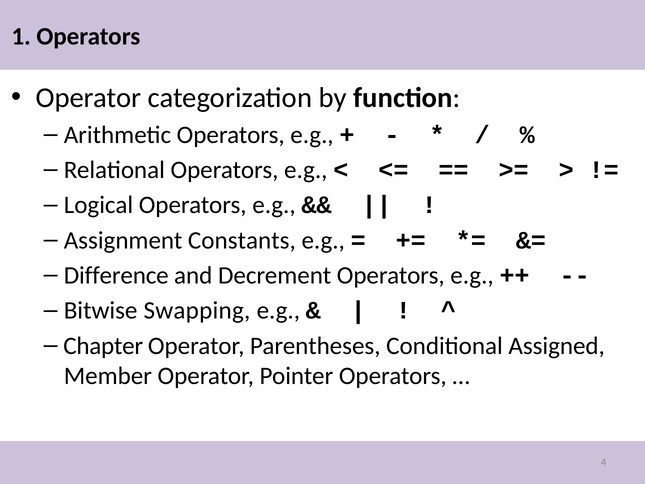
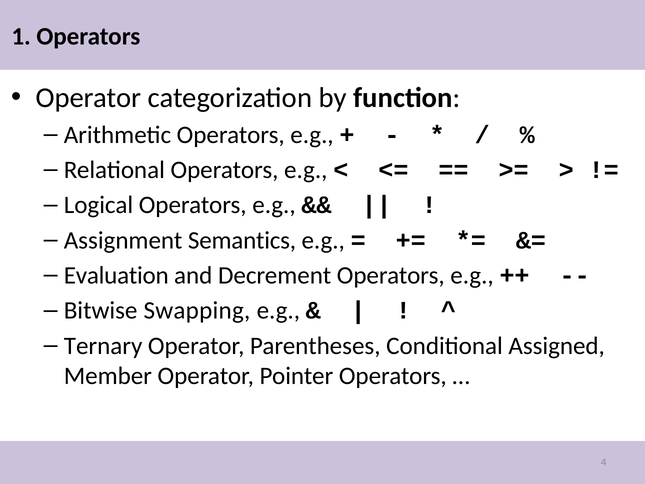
Constants: Constants -> Semantics
Difference: Difference -> Evaluation
Chapter: Chapter -> Ternary
